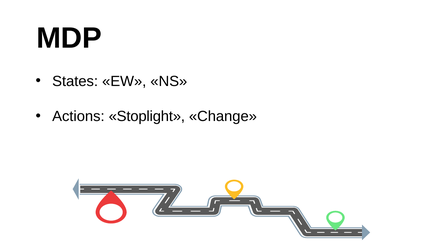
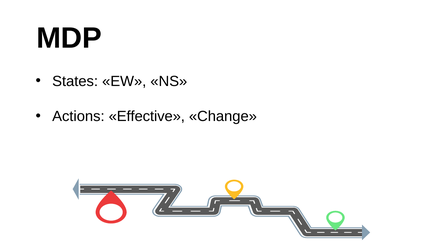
Stoplight: Stoplight -> Effective
